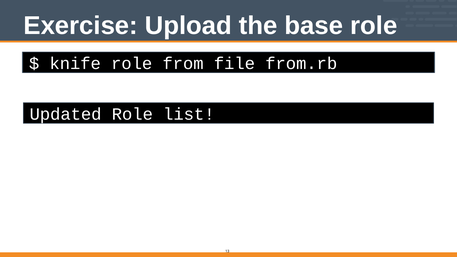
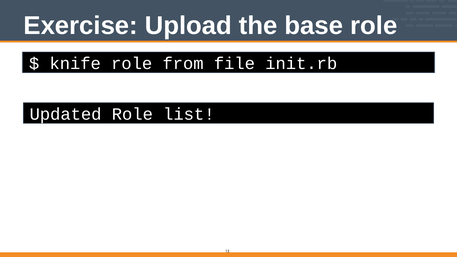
from.rb: from.rb -> init.rb
